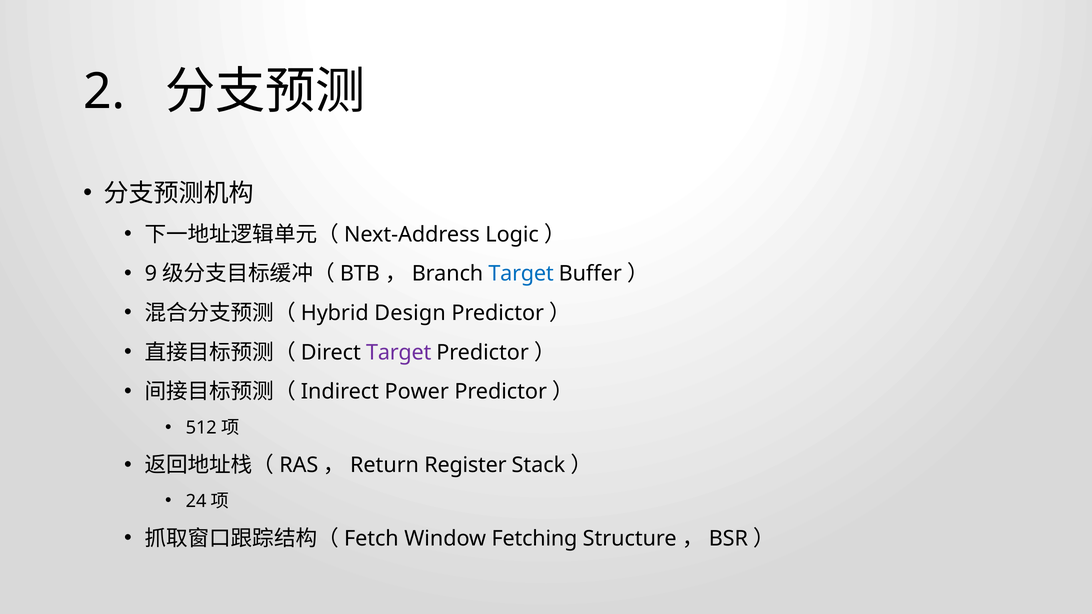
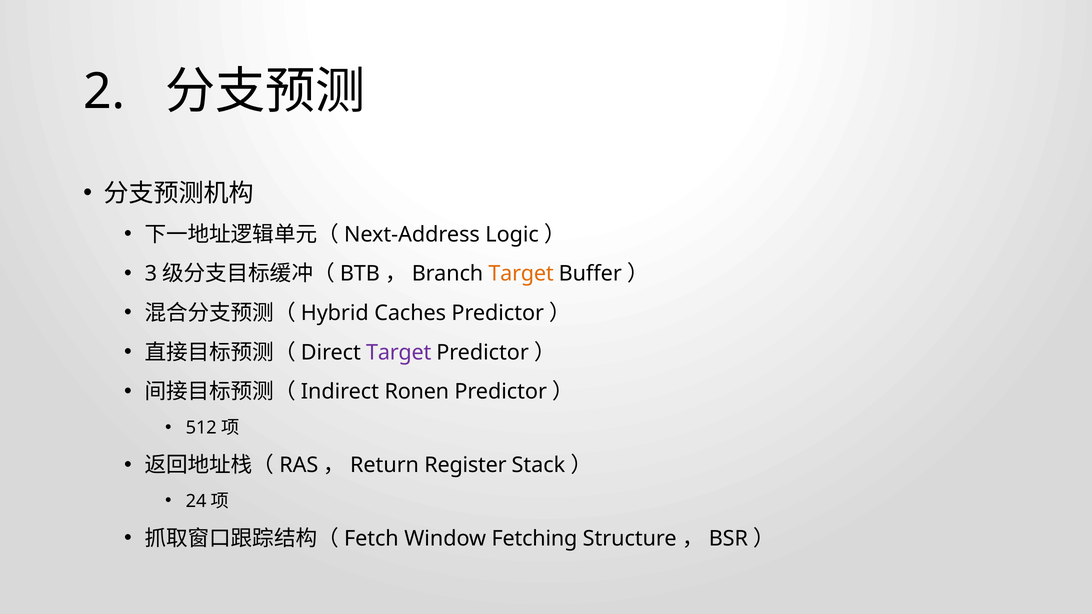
9: 9 -> 3
Target at (521, 274) colour: blue -> orange
Design: Design -> Caches
Power: Power -> Ronen
